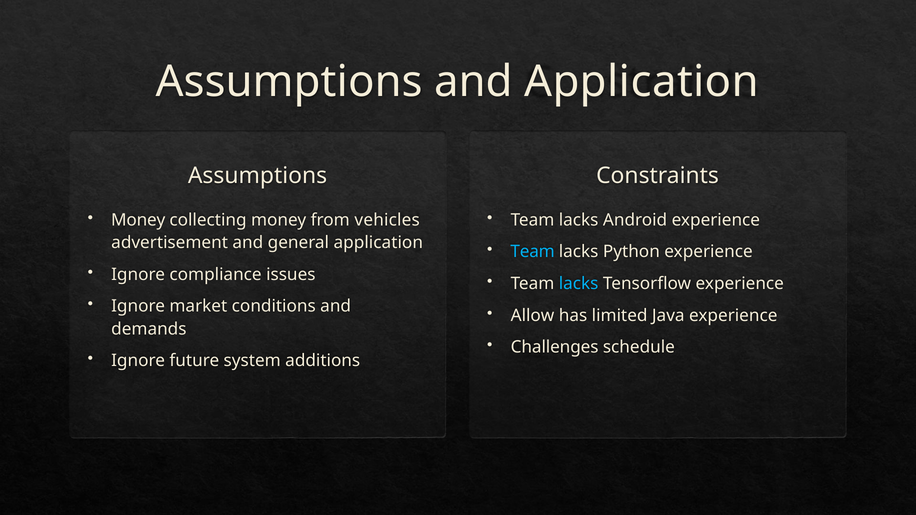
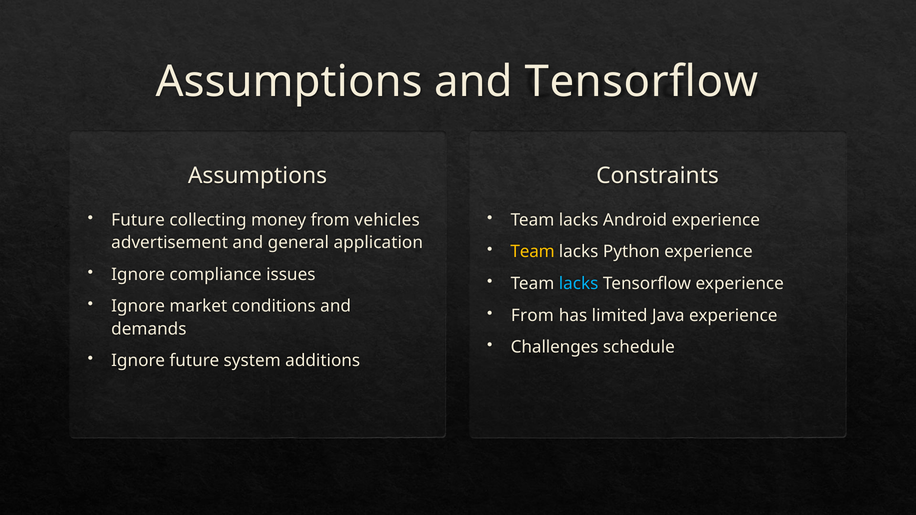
and Application: Application -> Tensorflow
Money at (138, 220): Money -> Future
Team at (533, 252) colour: light blue -> yellow
Allow at (533, 316): Allow -> From
